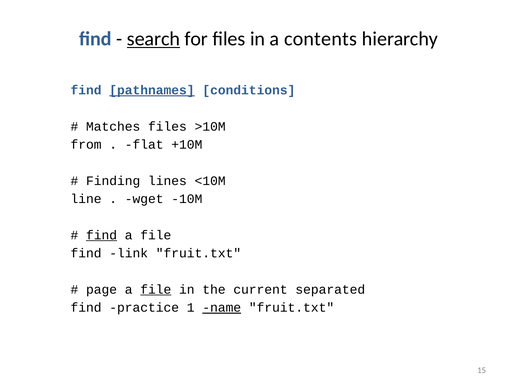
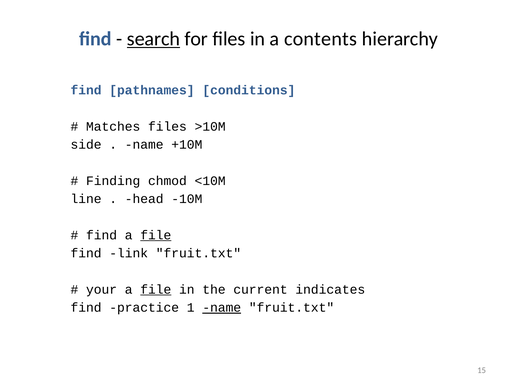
pathnames underline: present -> none
from: from -> side
flat at (144, 145): flat -> name
lines: lines -> chmod
wget: wget -> head
find at (102, 235) underline: present -> none
file at (156, 235) underline: none -> present
page: page -> your
separated: separated -> indicates
